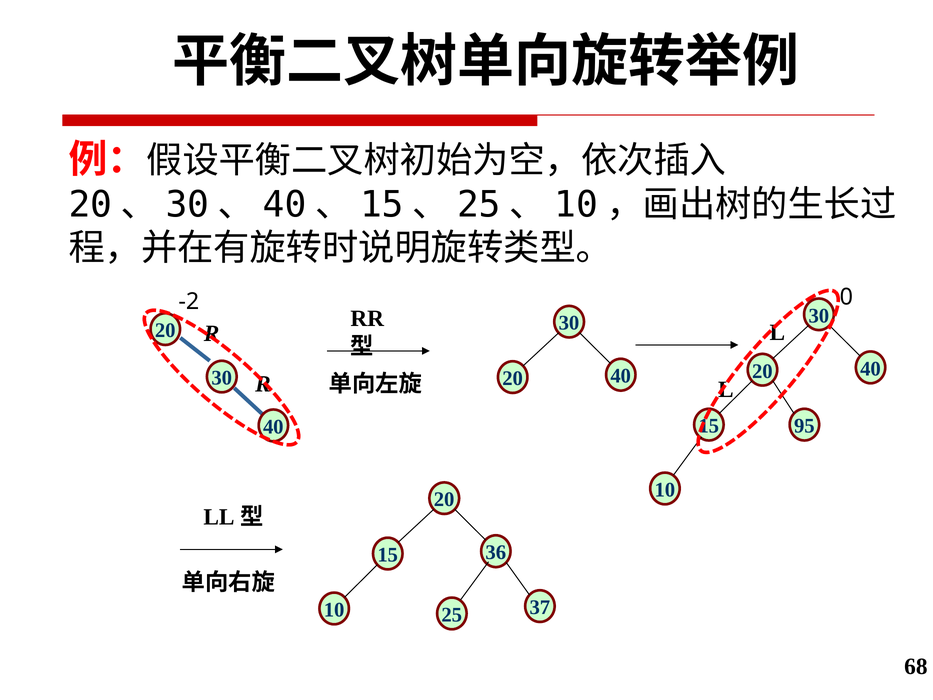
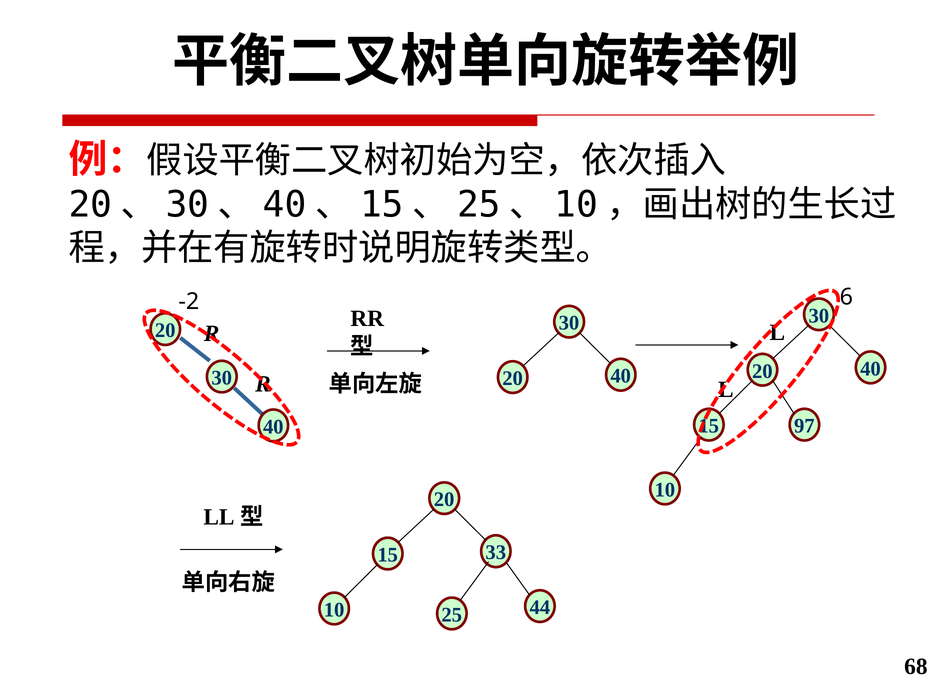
0: 0 -> 6
95: 95 -> 97
36: 36 -> 33
37: 37 -> 44
